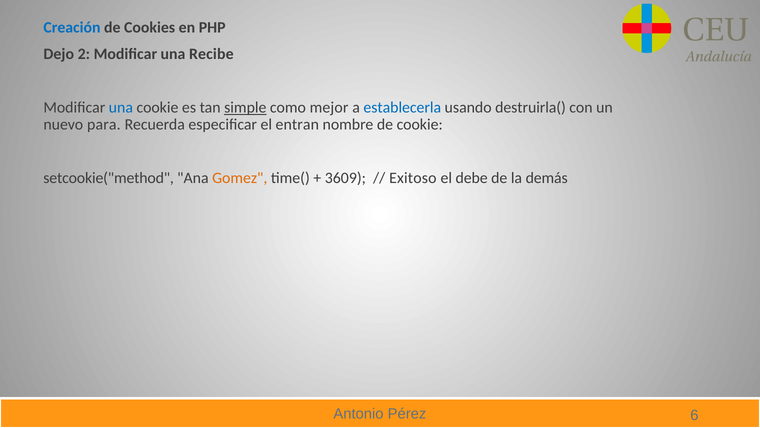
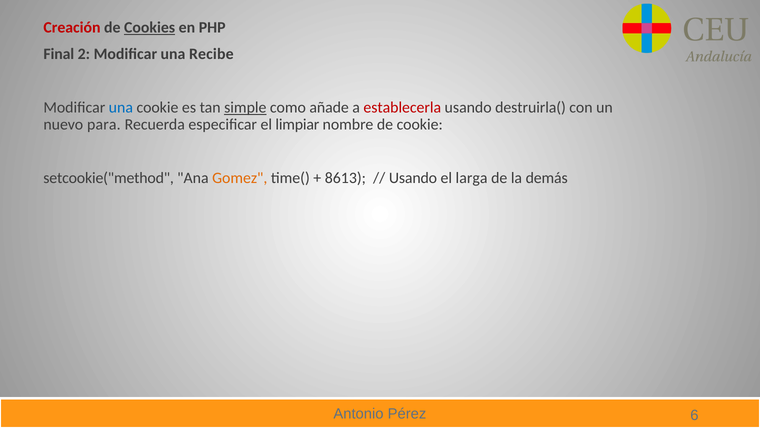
Creación colour: blue -> red
Cookies underline: none -> present
Dejo: Dejo -> Final
mejor: mejor -> añade
establecerla colour: blue -> red
entran: entran -> limpiar
3609: 3609 -> 8613
Exitoso at (413, 178): Exitoso -> Usando
debe: debe -> larga
